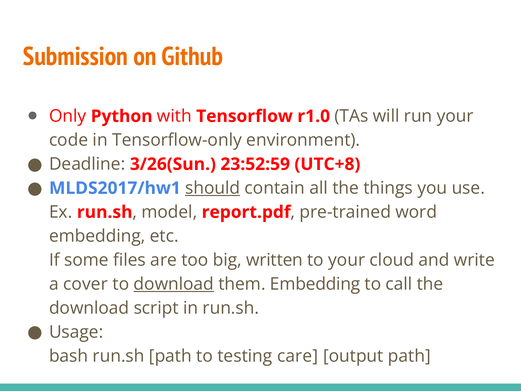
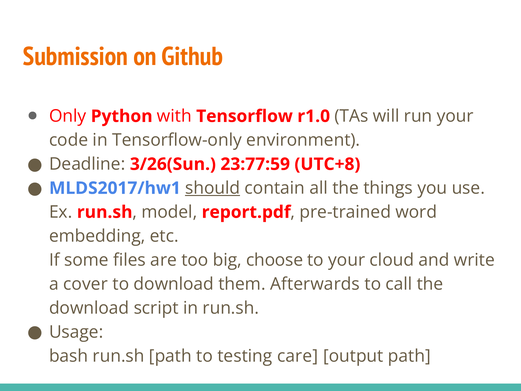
23:52:59: 23:52:59 -> 23:77:59
written: written -> choose
download at (174, 284) underline: present -> none
them Embedding: Embedding -> Afterwards
